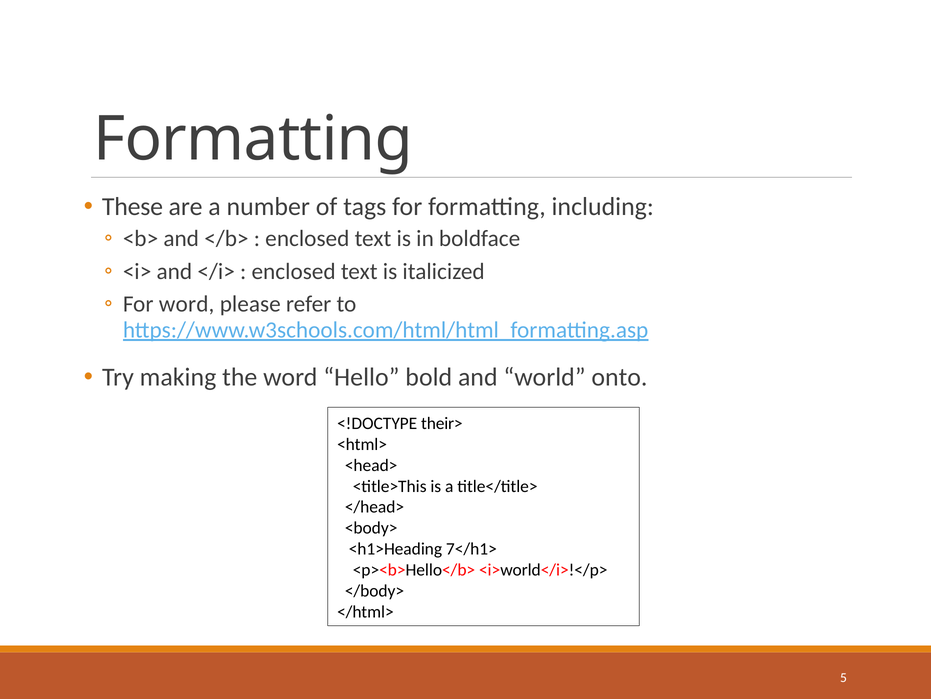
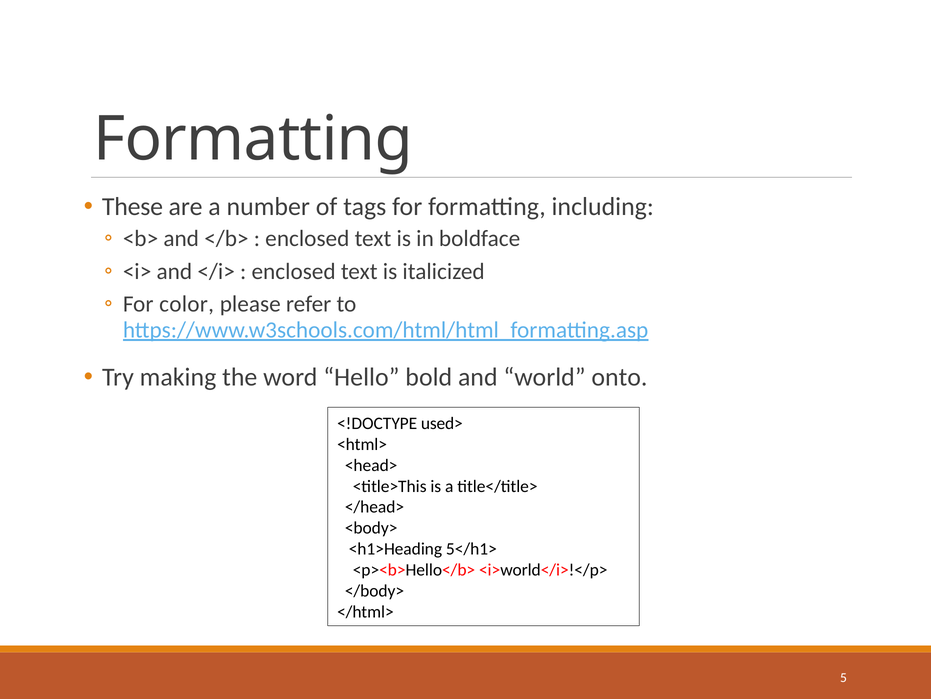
For word: word -> color
their>: their> -> used>
7</h1>: 7</h1> -> 5</h1>
